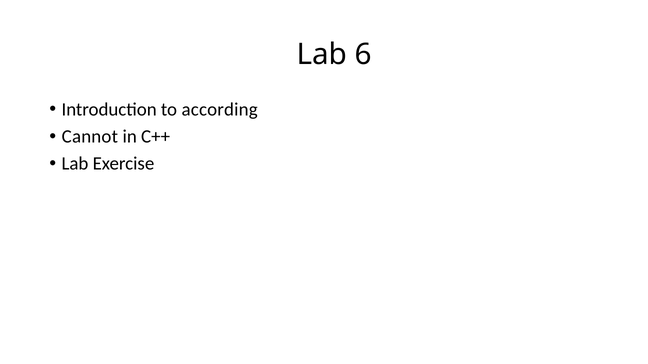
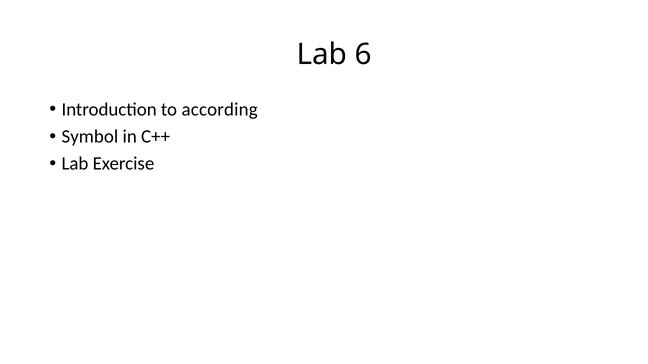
Cannot: Cannot -> Symbol
